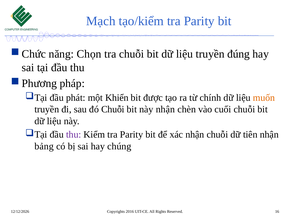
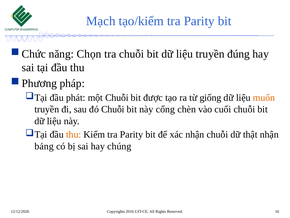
một Khiển: Khiển -> Chuỗi
chính: chính -> giống
này nhận: nhận -> cổng
thu at (74, 134) colour: purple -> orange
tiên: tiên -> thật
